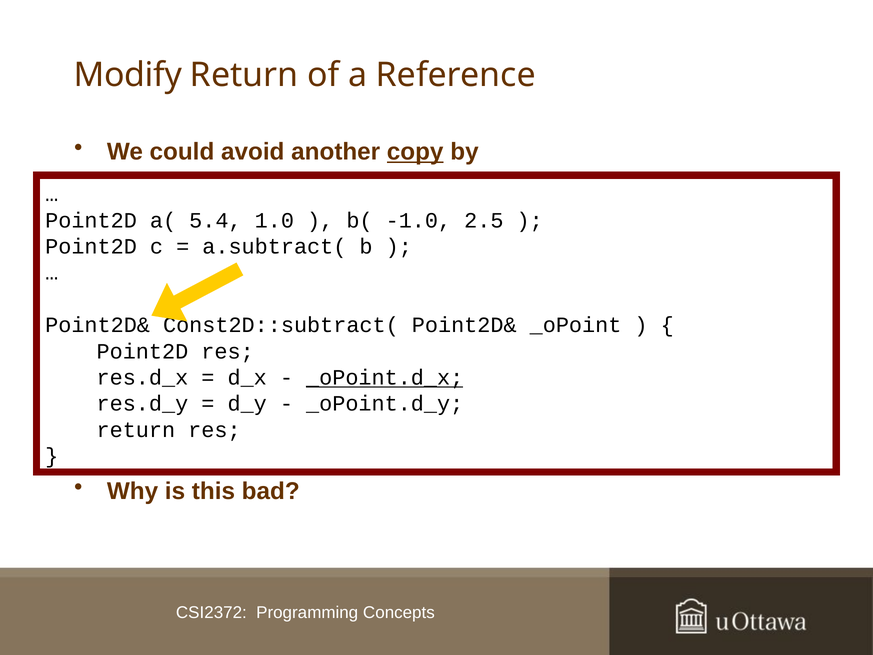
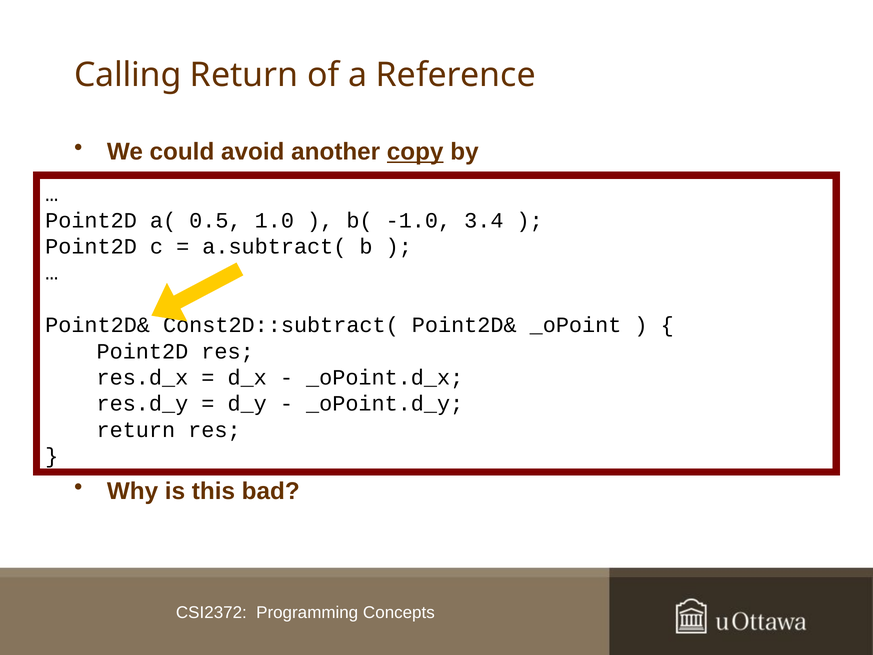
Modify: Modify -> Calling
5.4: 5.4 -> 0.5
2.5: 2.5 -> 3.4
_oPoint.d_x underline: present -> none
